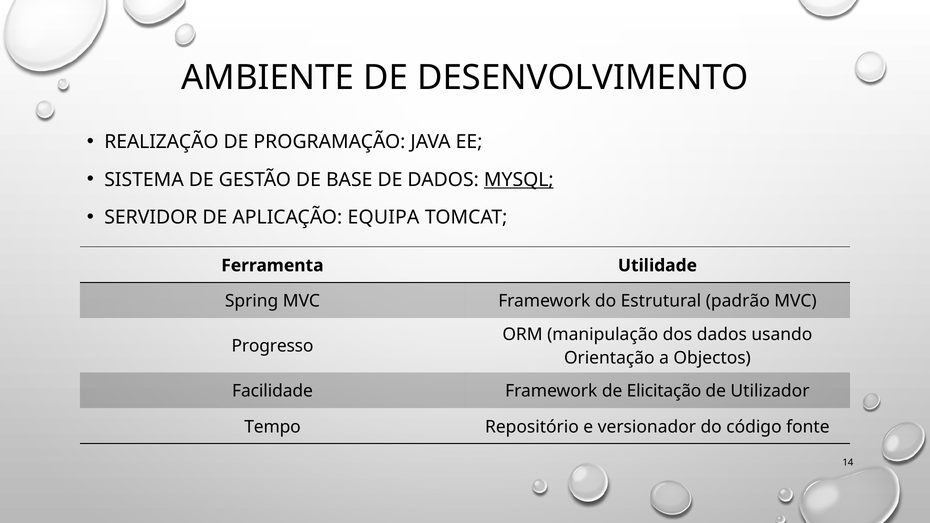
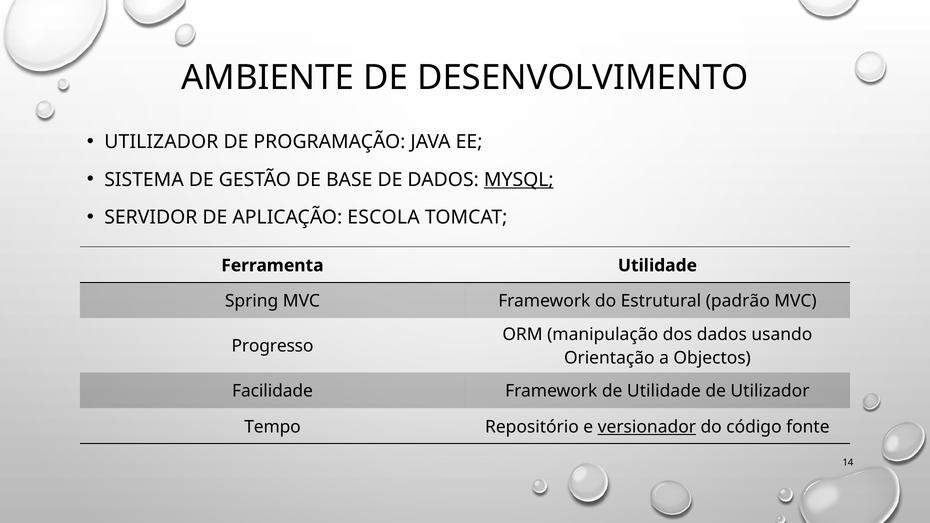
REALIZAÇÃO at (161, 142): REALIZAÇÃO -> UTILIZADOR
EQUIPA: EQUIPA -> ESCOLA
de Elicitação: Elicitação -> Utilidade
versionador underline: none -> present
